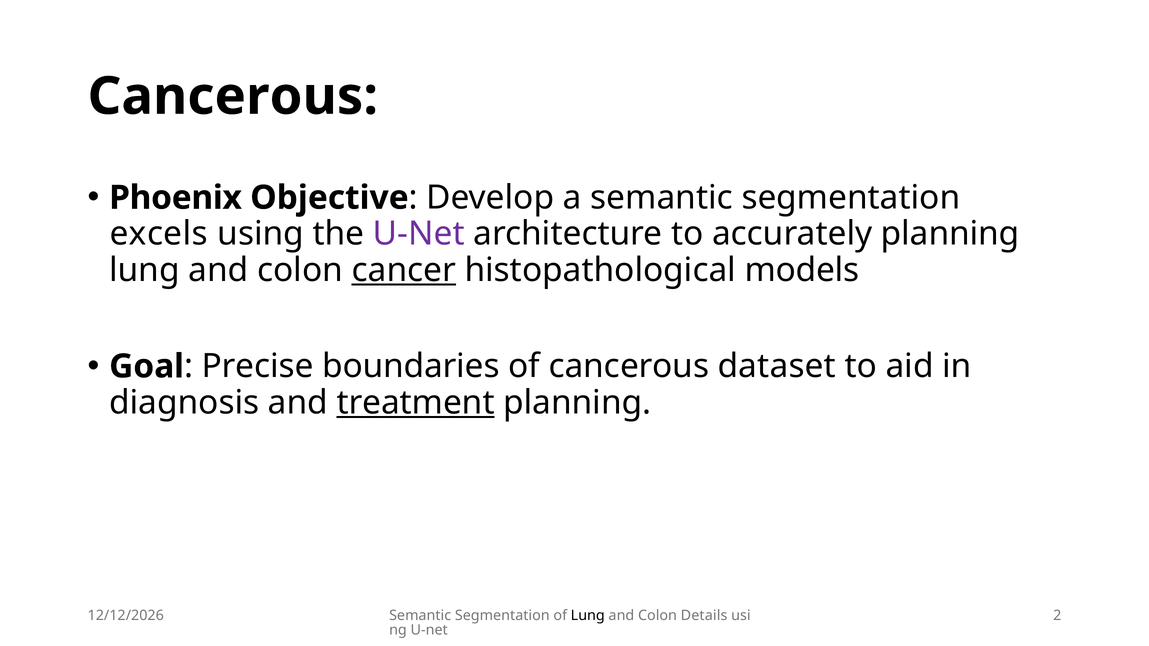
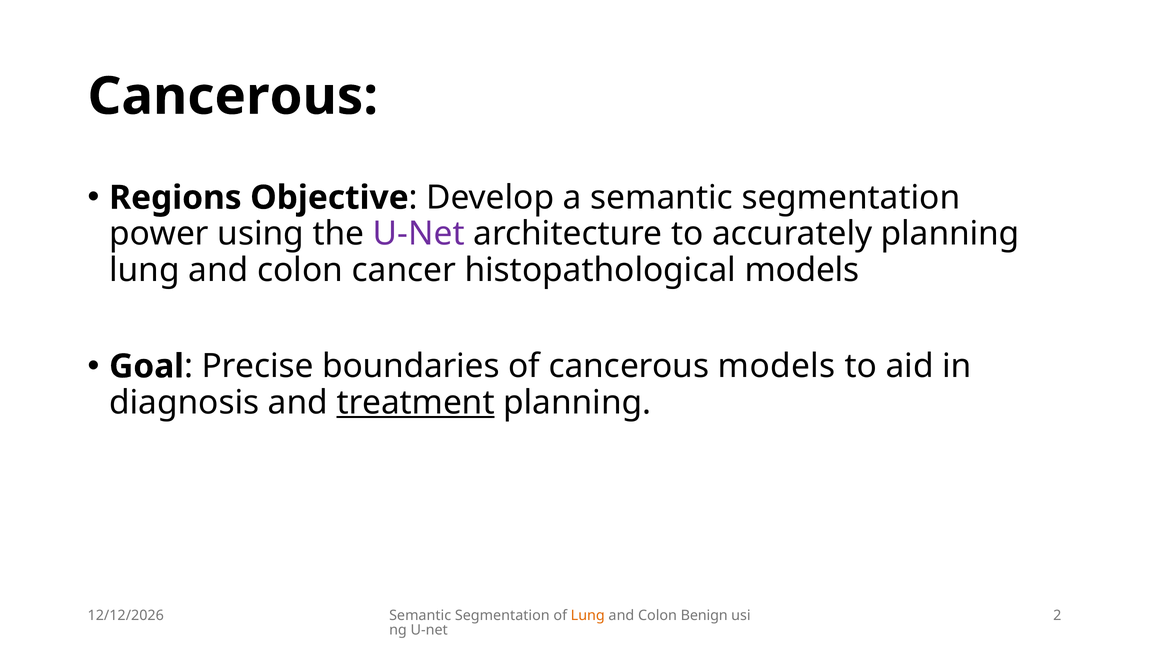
Phoenix: Phoenix -> Regions
excels: excels -> power
cancer underline: present -> none
cancerous dataset: dataset -> models
Lung at (588, 616) colour: black -> orange
Details: Details -> Benign
